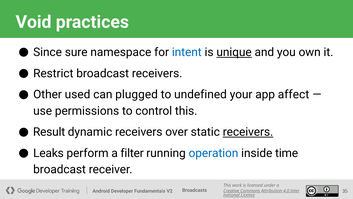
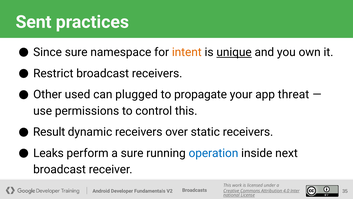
Void: Void -> Sent
intent colour: blue -> orange
undefined: undefined -> propagate
affect: affect -> threat
receivers at (248, 132) underline: present -> none
a filter: filter -> sure
time: time -> next
